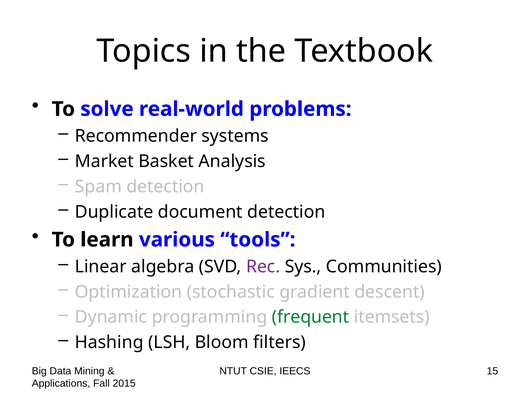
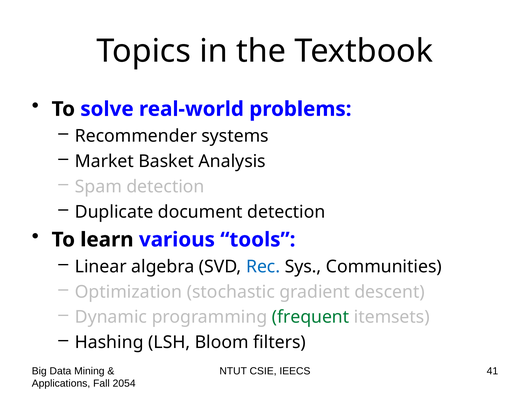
Rec colour: purple -> blue
15: 15 -> 41
2015: 2015 -> 2054
